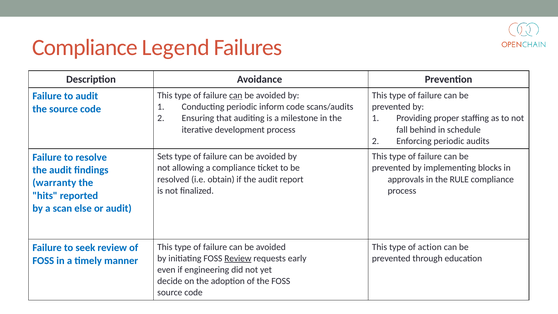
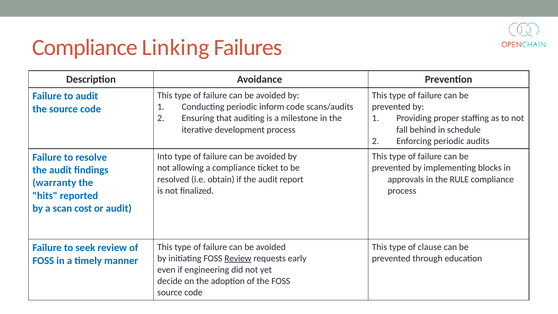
Legend: Legend -> Linking
can at (236, 95) underline: present -> none
Sets: Sets -> Into
else: else -> cost
action: action -> clause
